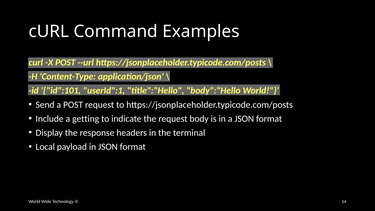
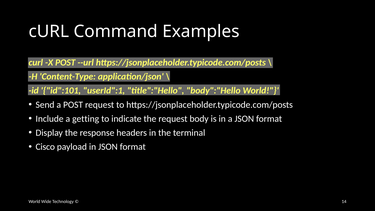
Local: Local -> Cisco
